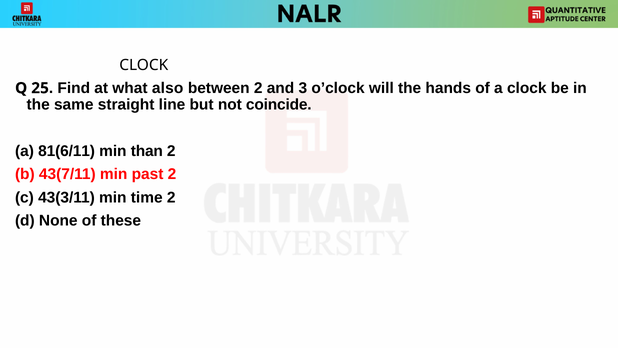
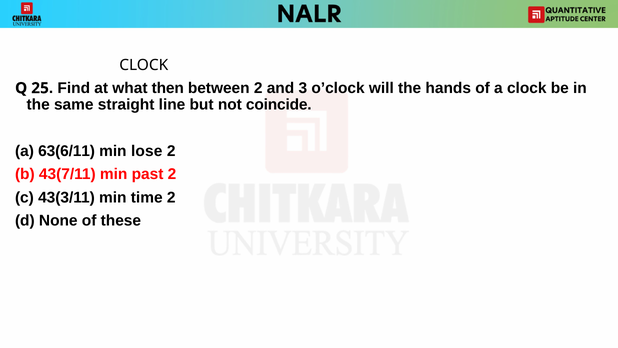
also: also -> then
81(6/11: 81(6/11 -> 63(6/11
than: than -> lose
